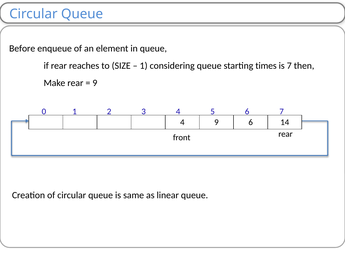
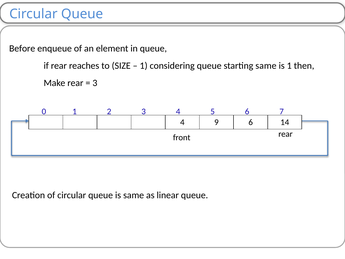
starting times: times -> same
is 7: 7 -> 1
9 at (95, 83): 9 -> 3
